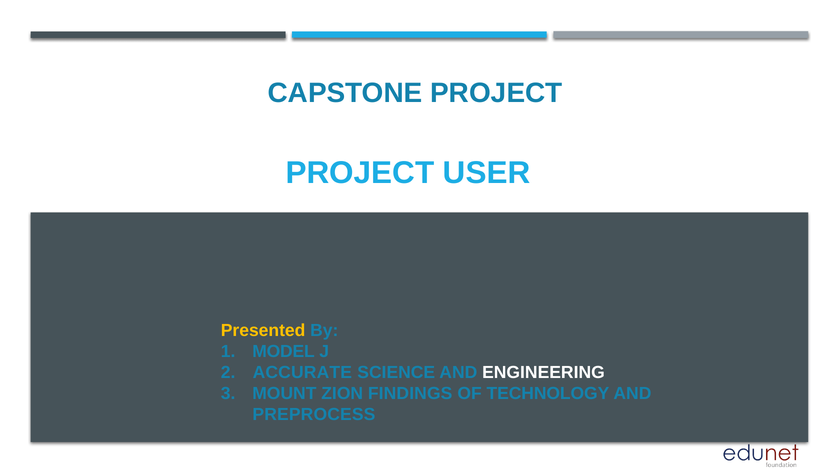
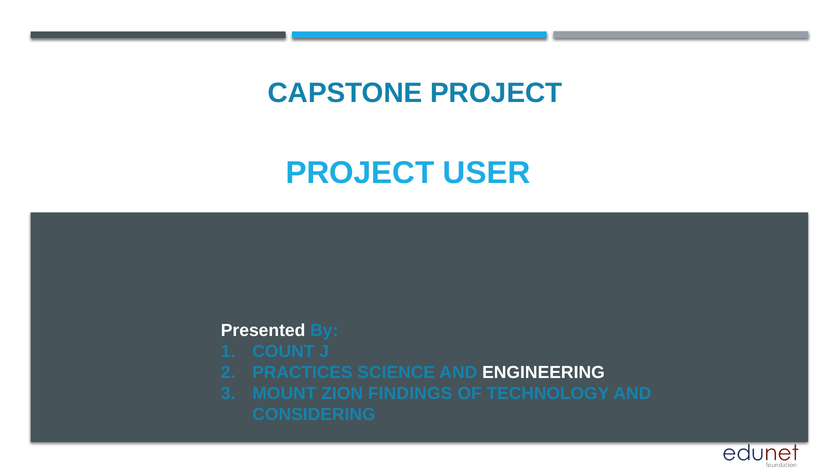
Presented colour: yellow -> white
MODEL: MODEL -> COUNT
ACCURATE: ACCURATE -> PRACTICES
PREPROCESS: PREPROCESS -> CONSIDERING
